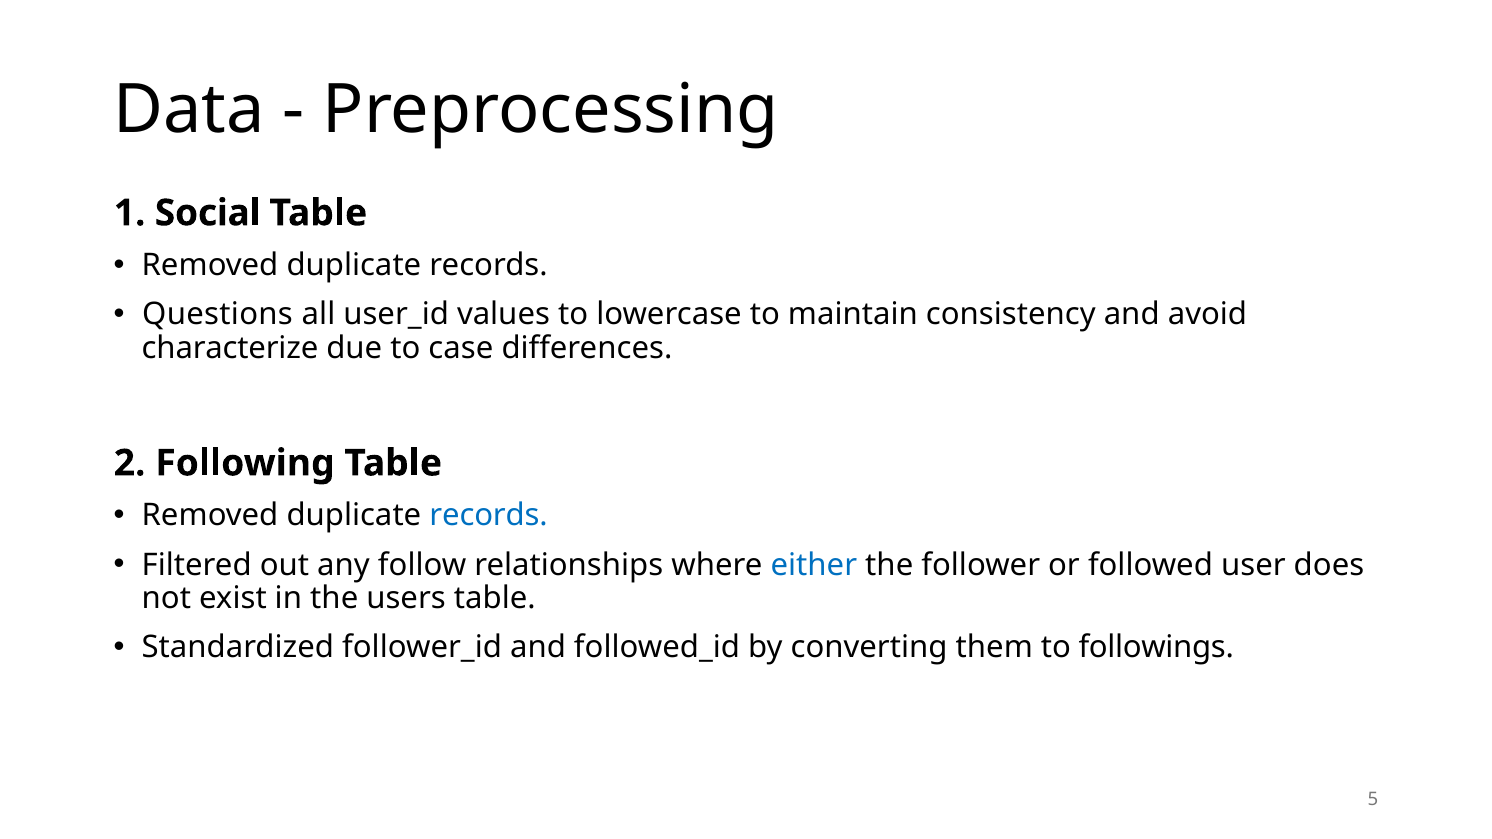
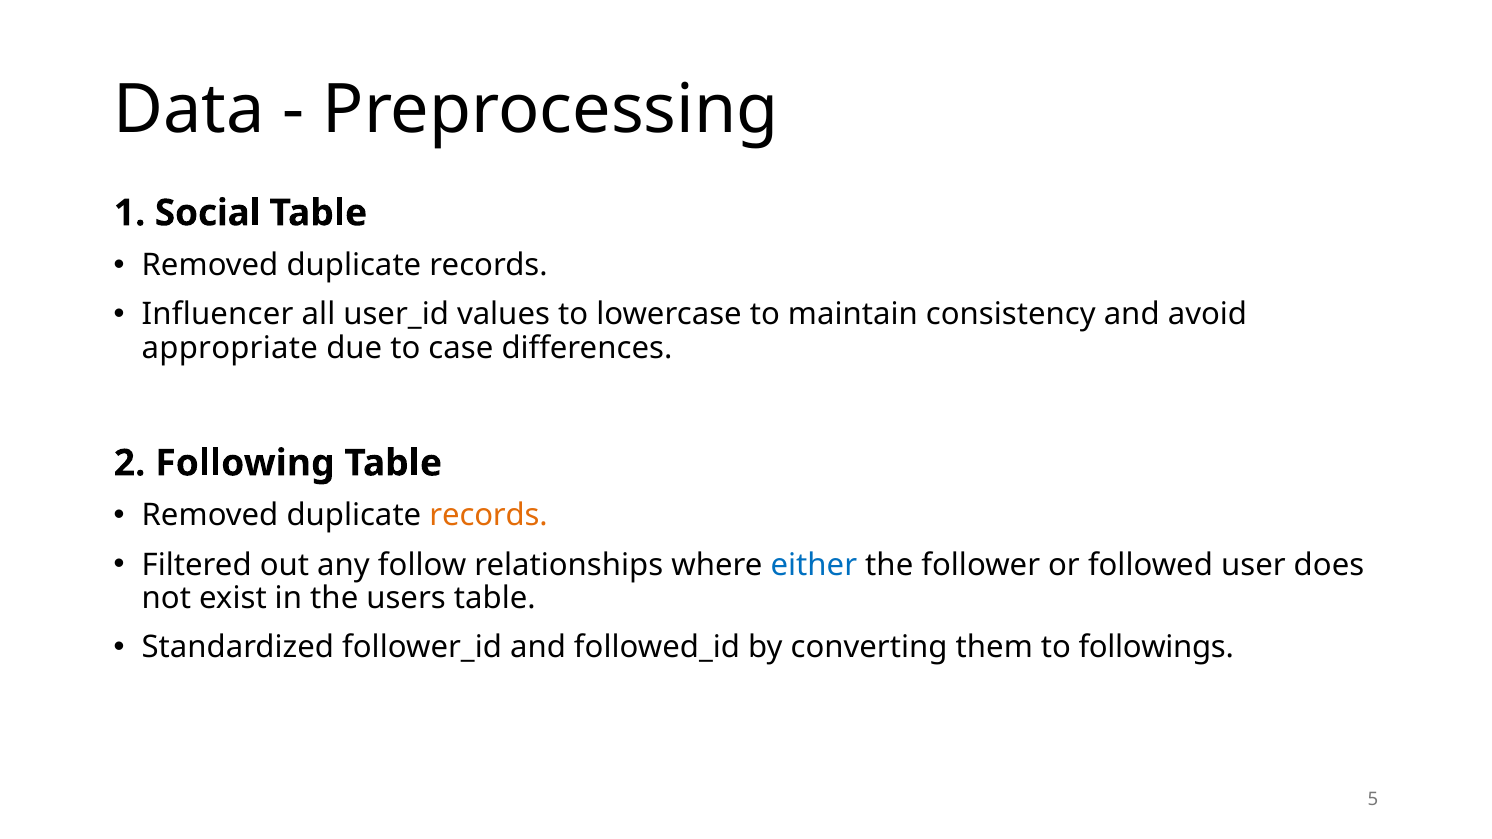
Questions: Questions -> Influencer
characterize: characterize -> appropriate
records at (489, 516) colour: blue -> orange
